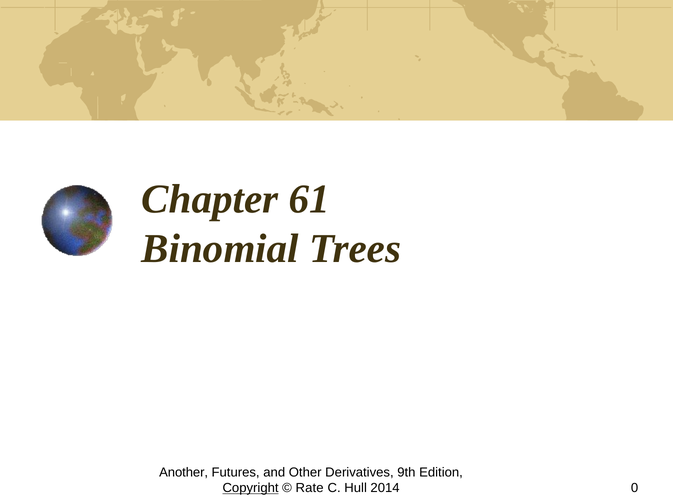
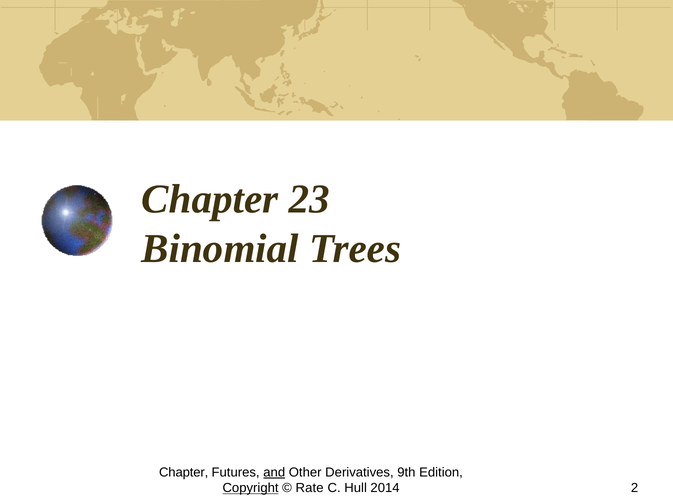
61: 61 -> 23
Another at (184, 473): Another -> Chapter
and underline: none -> present
0: 0 -> 2
